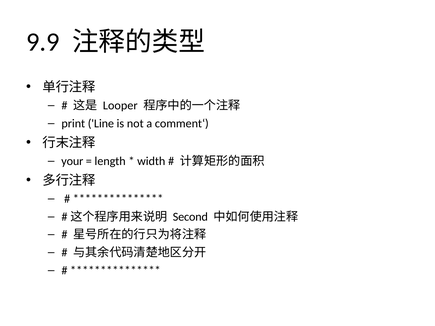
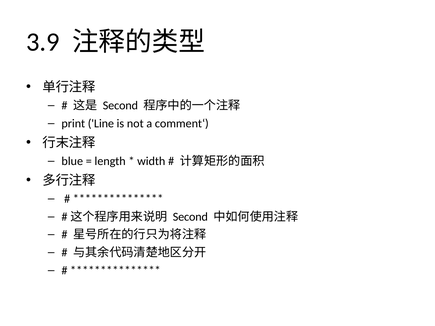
9.9: 9.9 -> 3.9
Looper at (120, 106): Looper -> Second
your: your -> blue
